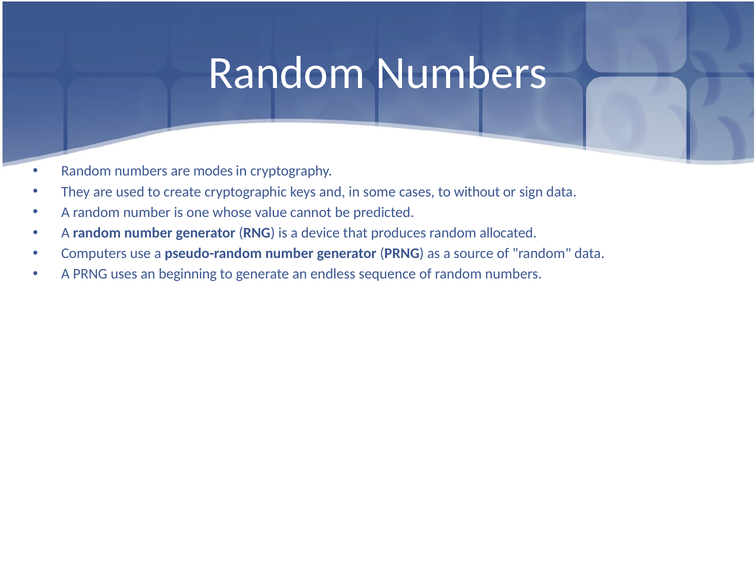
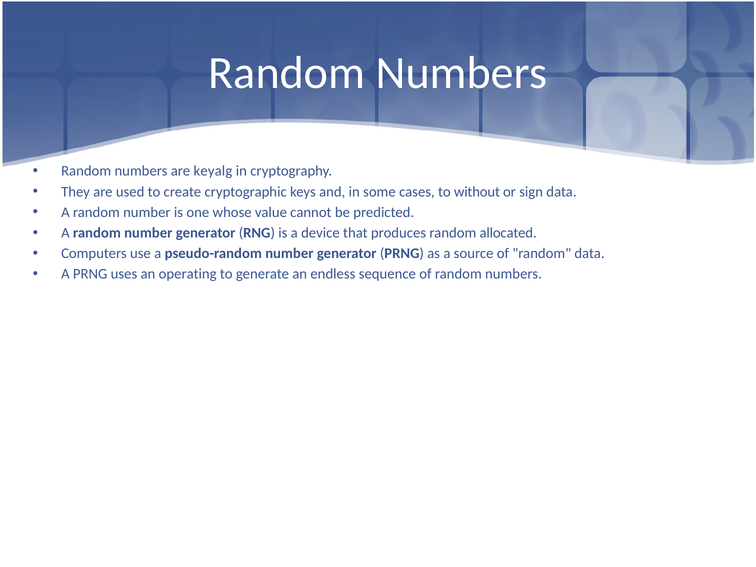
modes: modes -> keyalg
beginning: beginning -> operating
